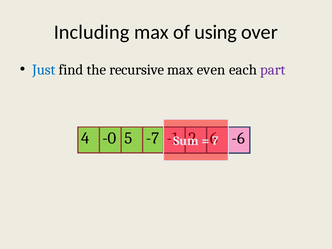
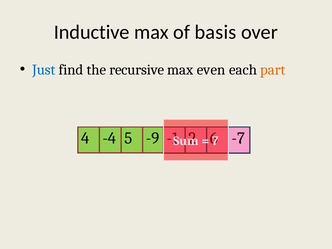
Including: Including -> Inductive
using: using -> basis
part colour: purple -> orange
-0: -0 -> -4
-7: -7 -> -9
-6: -6 -> -7
